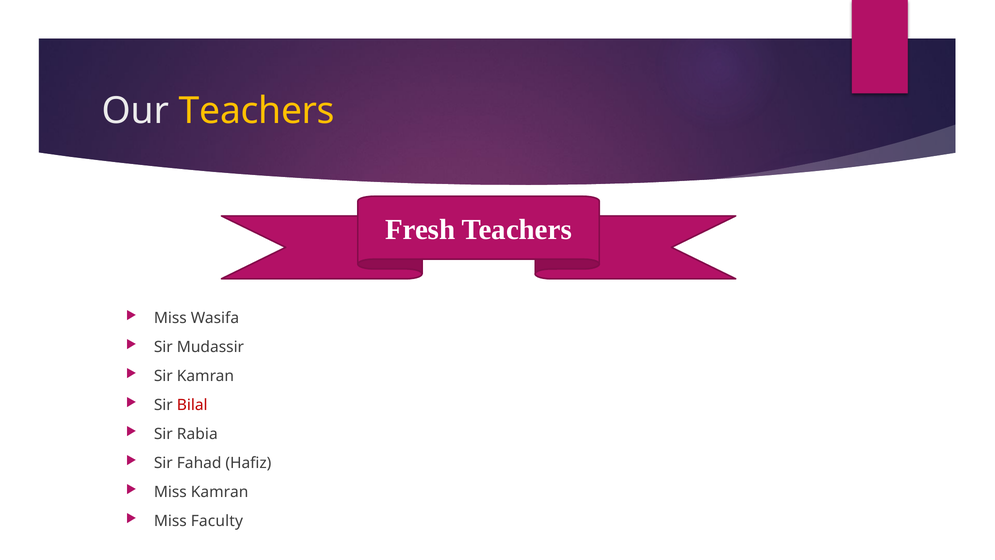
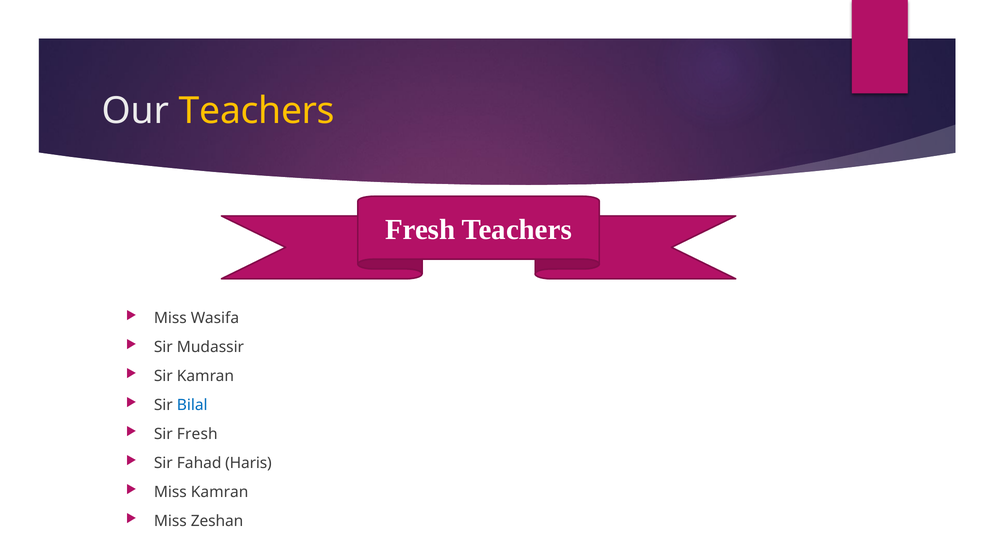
Bilal colour: red -> blue
Sir Rabia: Rabia -> Fresh
Hafiz: Hafiz -> Haris
Faculty: Faculty -> Zeshan
